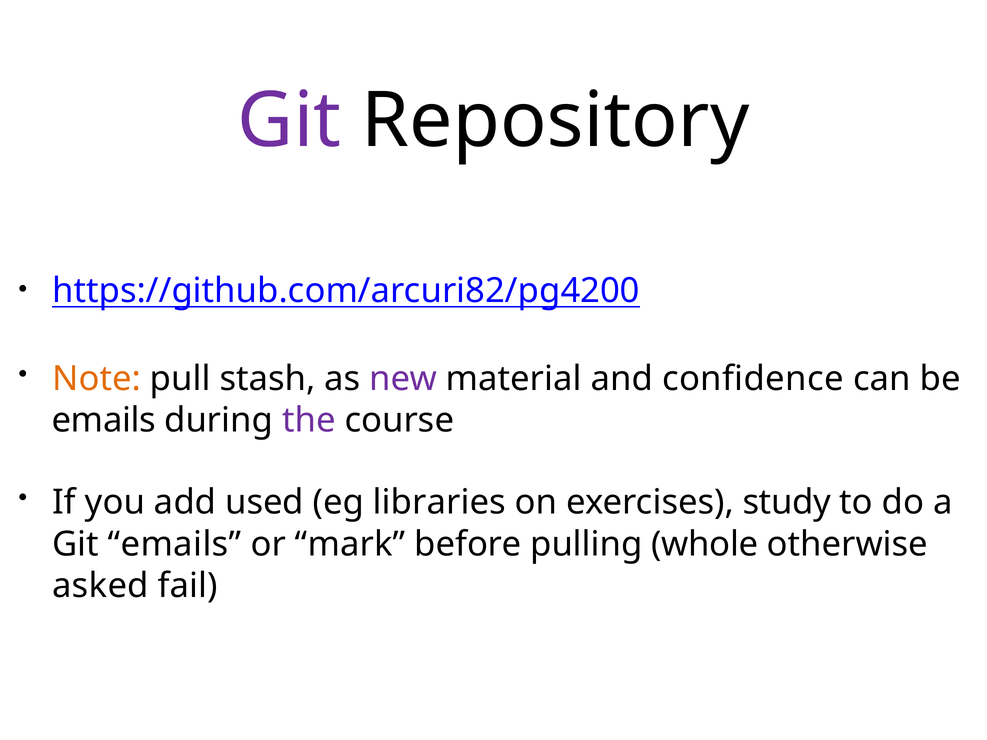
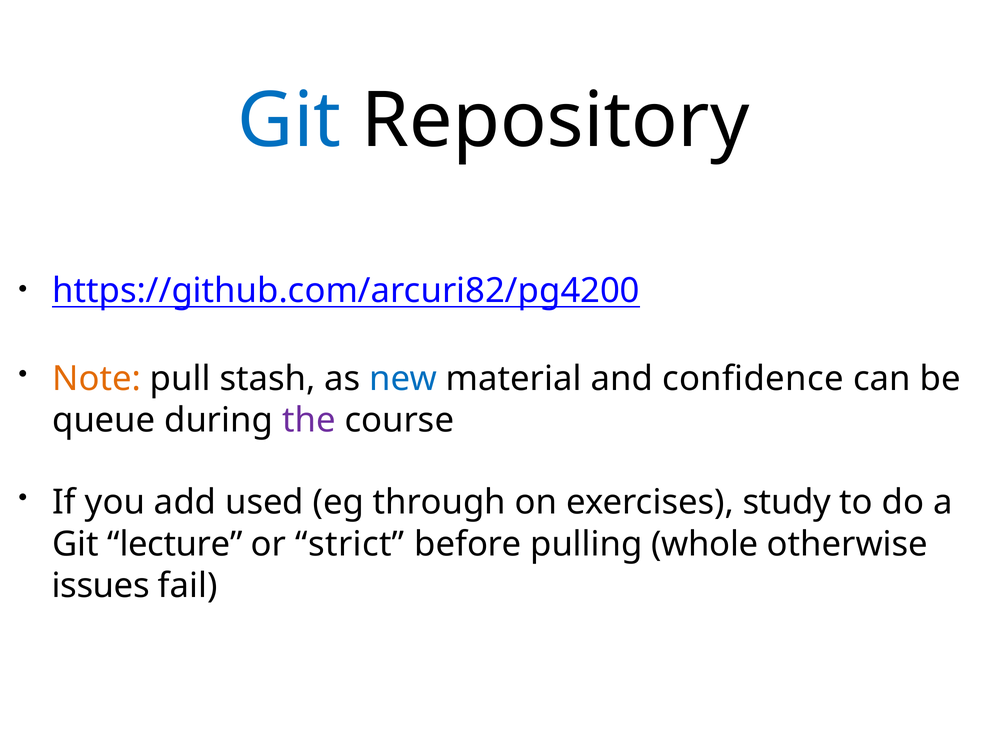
Git at (289, 121) colour: purple -> blue
new colour: purple -> blue
emails at (104, 421): emails -> queue
libraries: libraries -> through
Git emails: emails -> lecture
mark: mark -> strict
asked: asked -> issues
